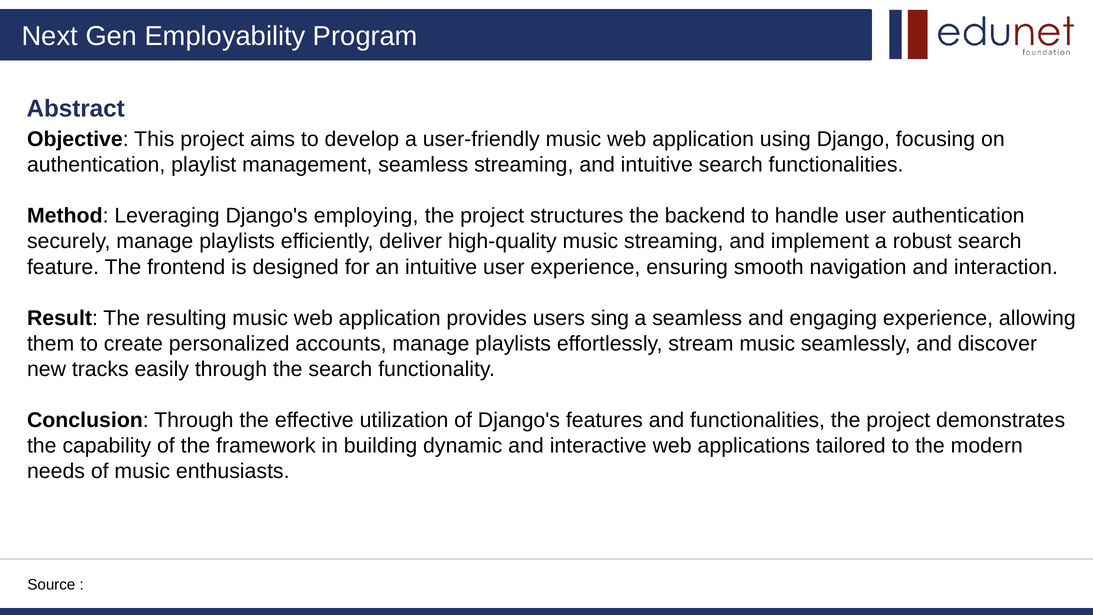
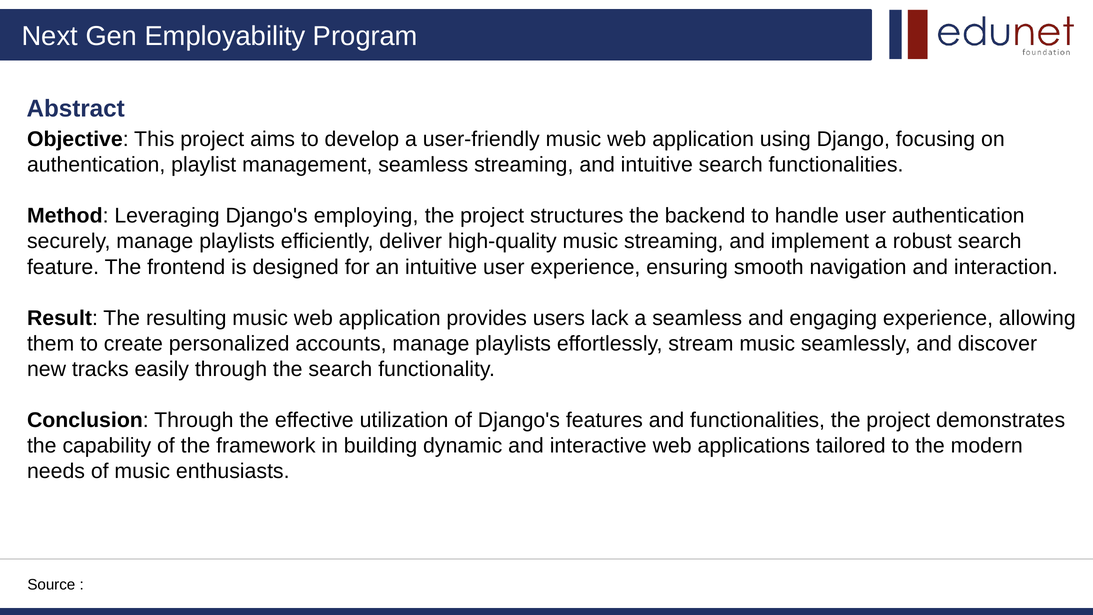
sing: sing -> lack
